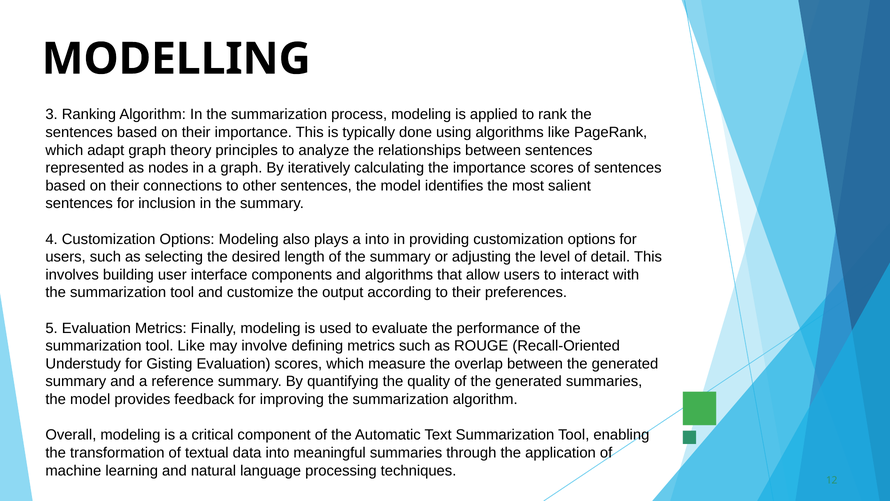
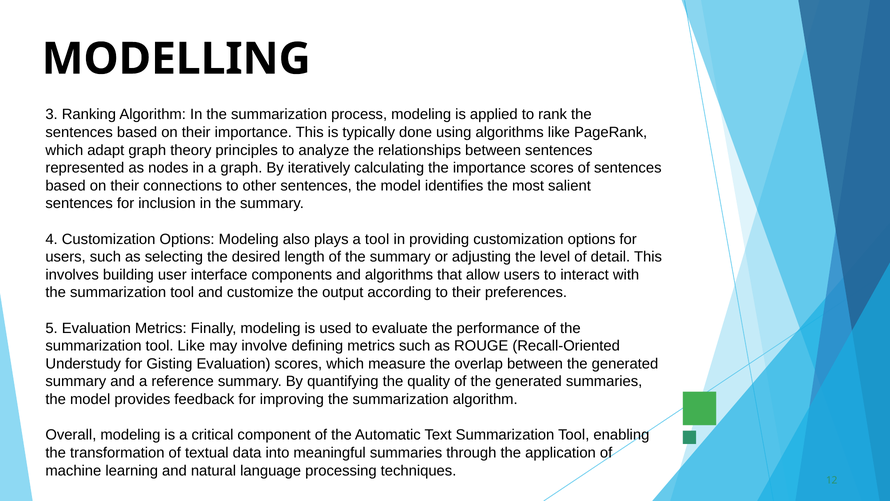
a into: into -> tool
